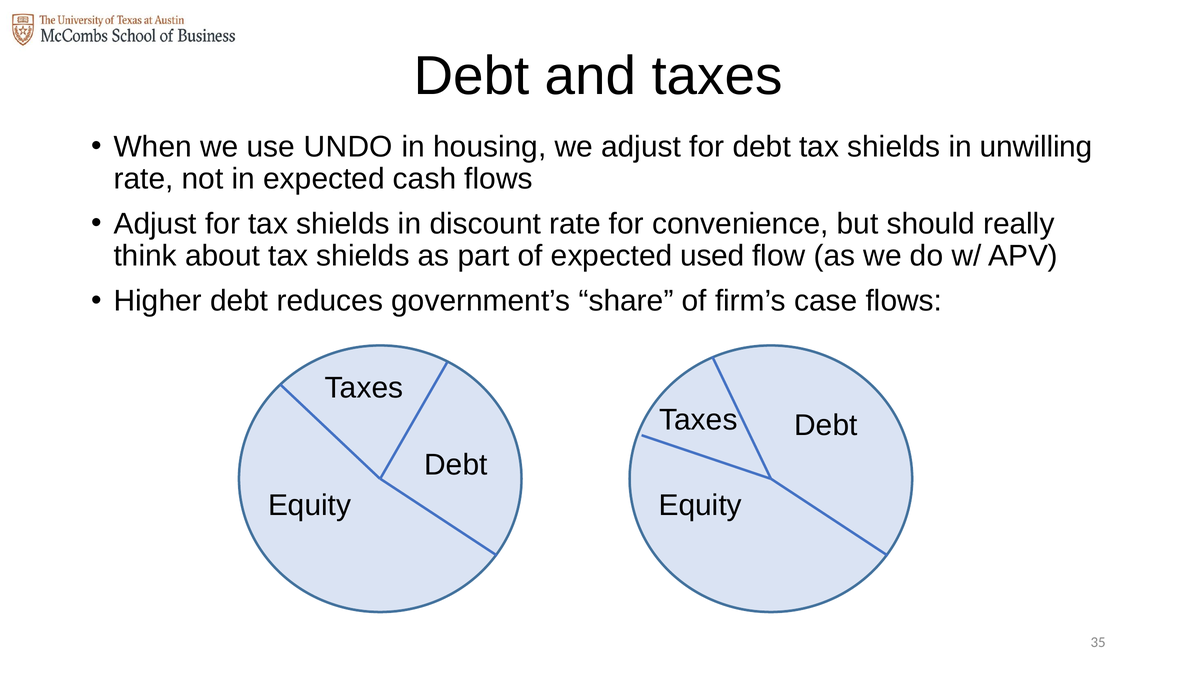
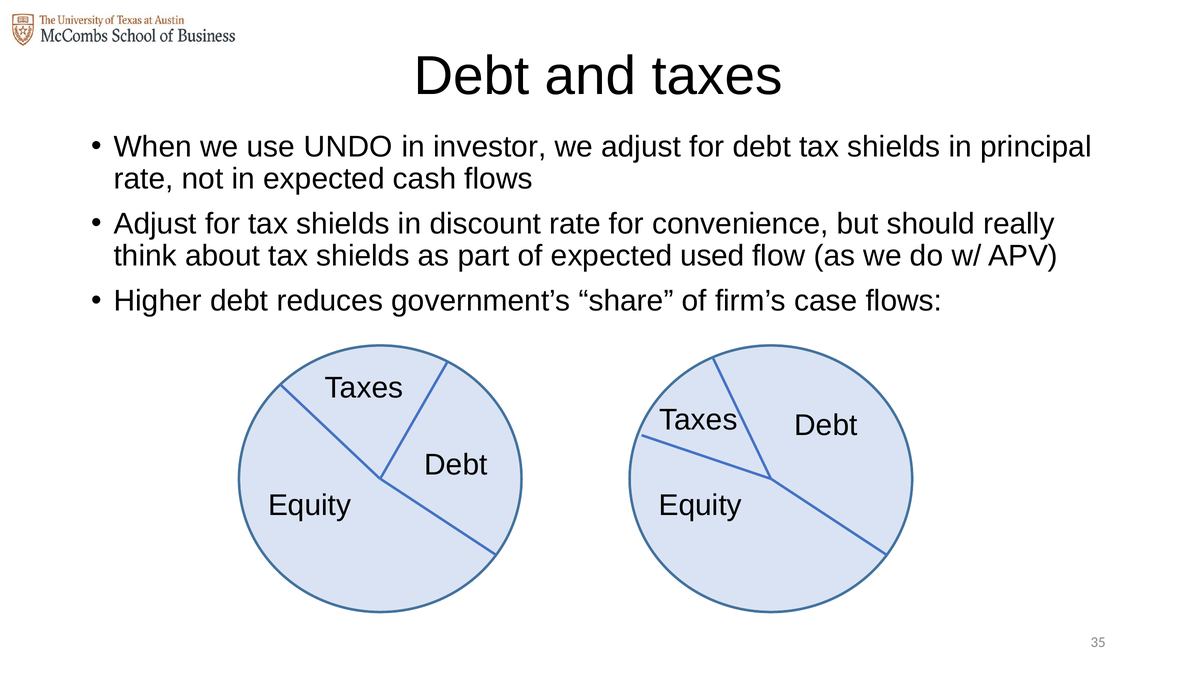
housing: housing -> investor
unwilling: unwilling -> principal
